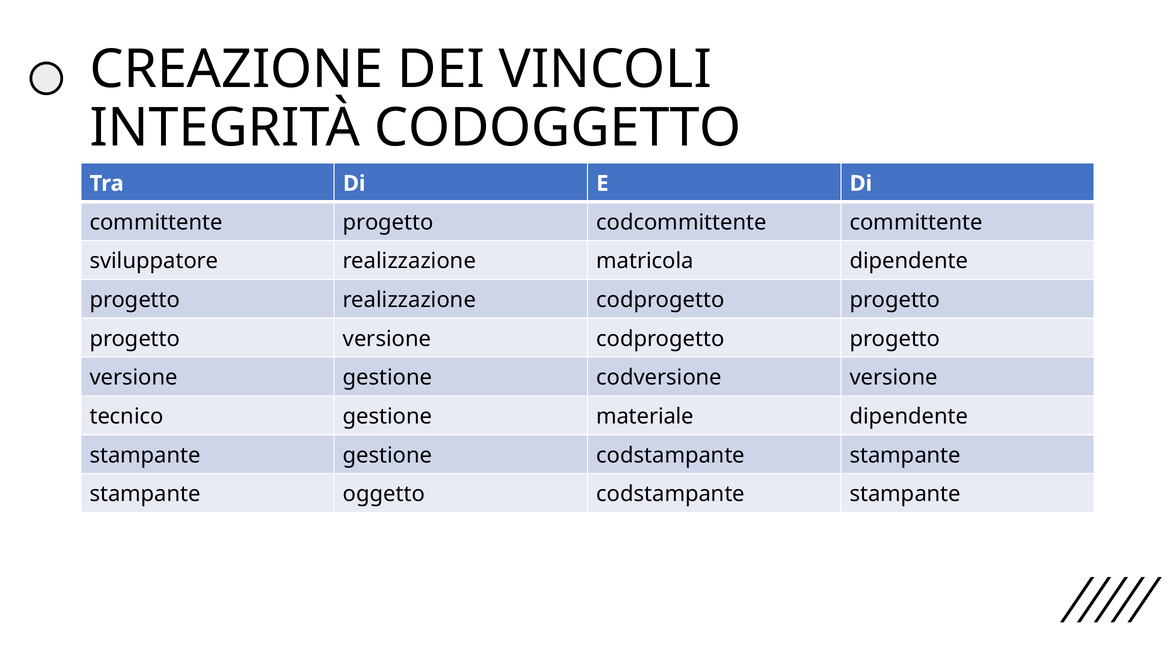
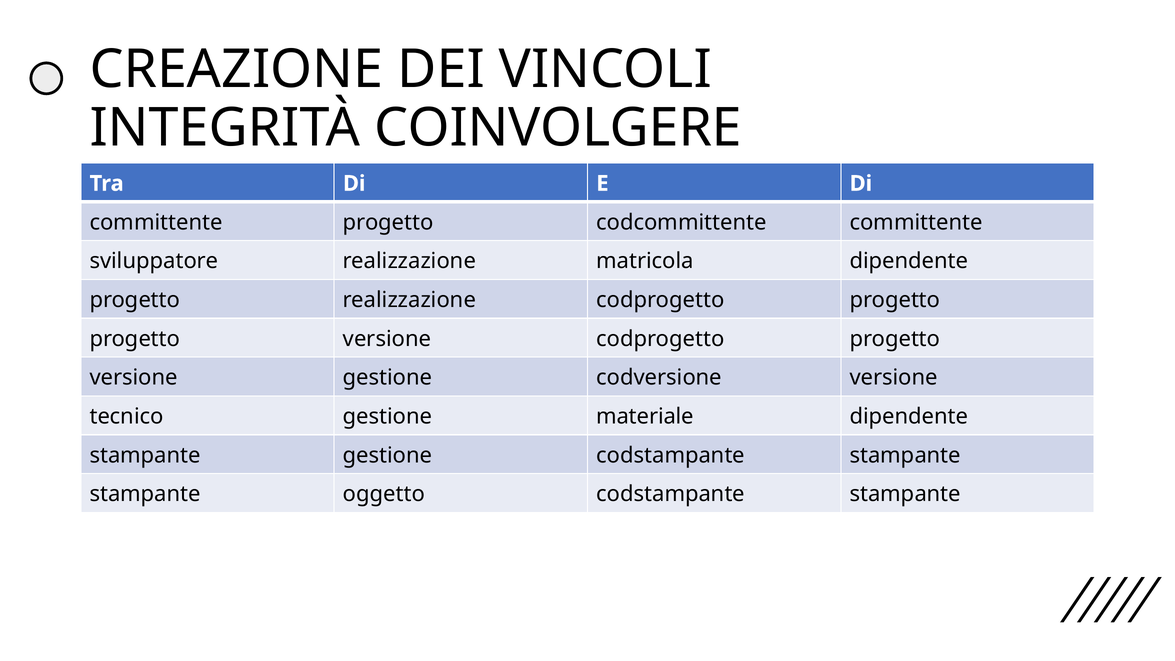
CODOGGETTO: CODOGGETTO -> COINVOLGERE
